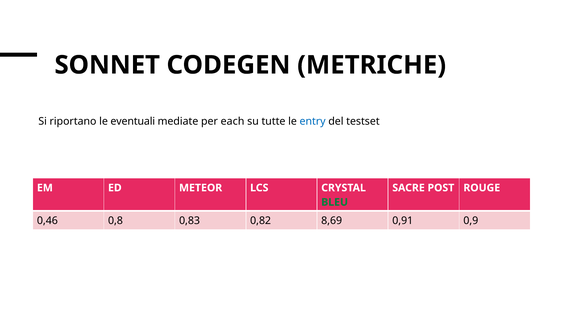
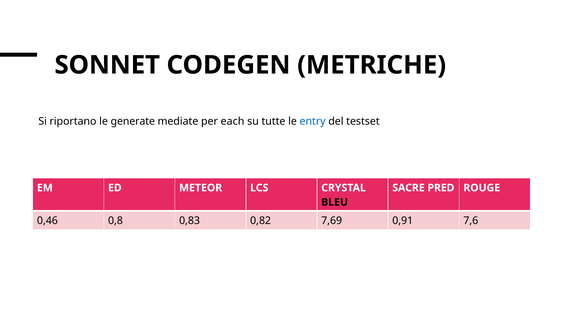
eventuali: eventuali -> generate
POST: POST -> PRED
BLEU colour: green -> black
8,69: 8,69 -> 7,69
0,9: 0,9 -> 7,6
